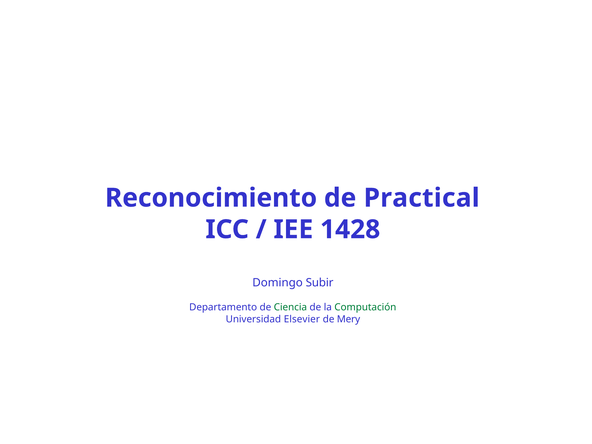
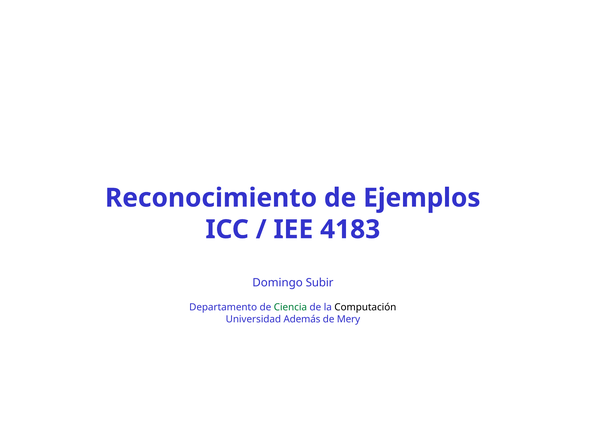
Practical: Practical -> Ejemplos
1428: 1428 -> 4183
Computación colour: green -> black
Elsevier: Elsevier -> Además
